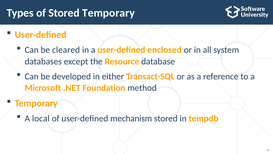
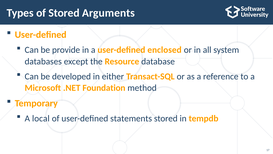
Stored Temporary: Temporary -> Arguments
cleared: cleared -> provide
mechanism: mechanism -> statements
